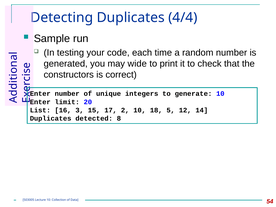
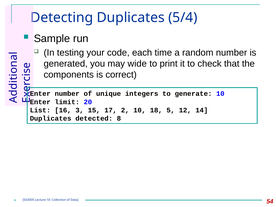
4/4: 4/4 -> 5/4
constructors: constructors -> components
